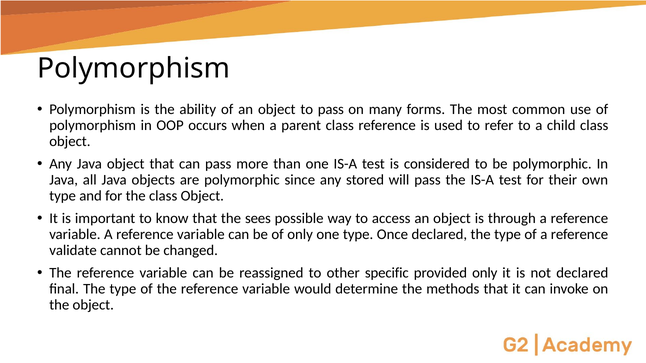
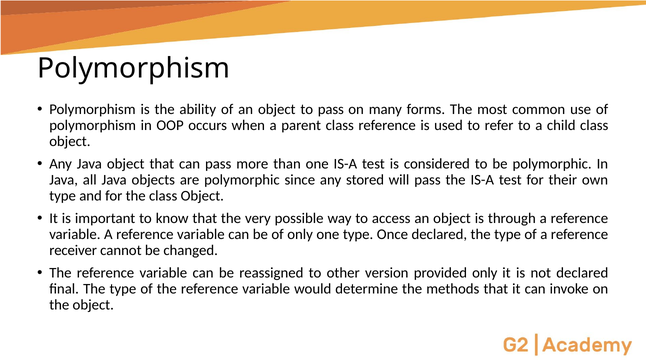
sees: sees -> very
validate: validate -> receiver
specific: specific -> version
